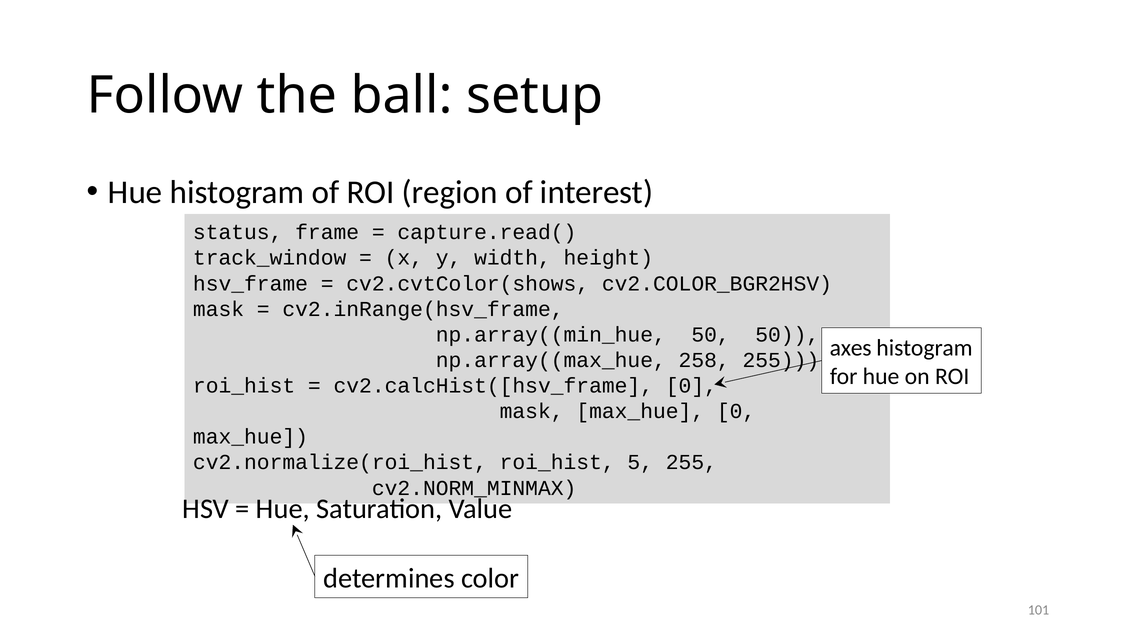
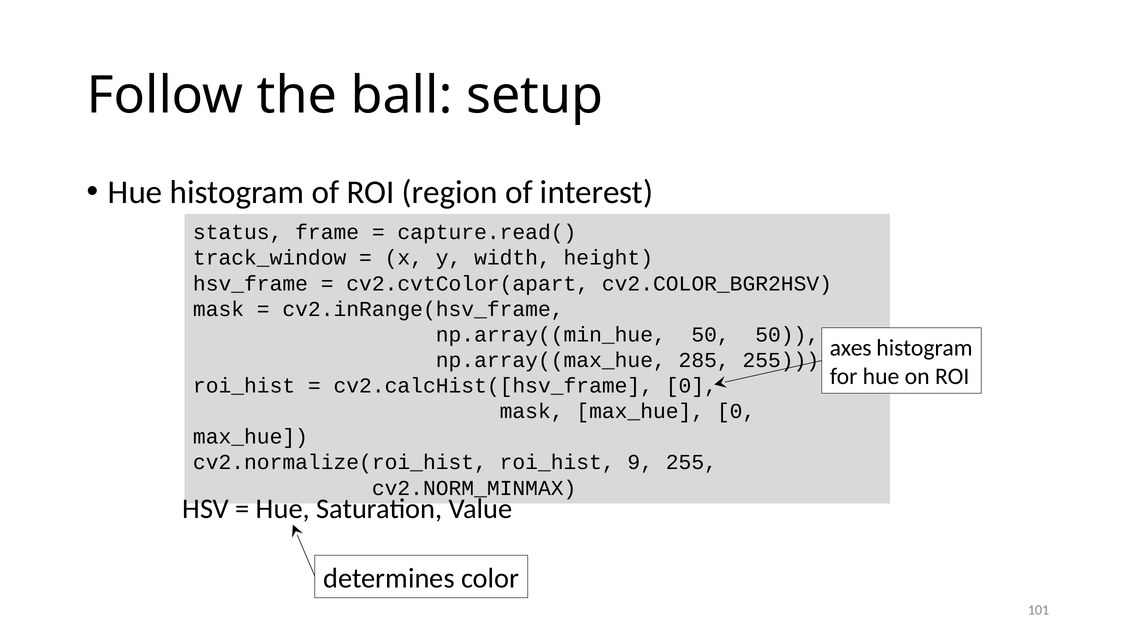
cv2.cvtColor(shows: cv2.cvtColor(shows -> cv2.cvtColor(apart
258: 258 -> 285
5: 5 -> 9
